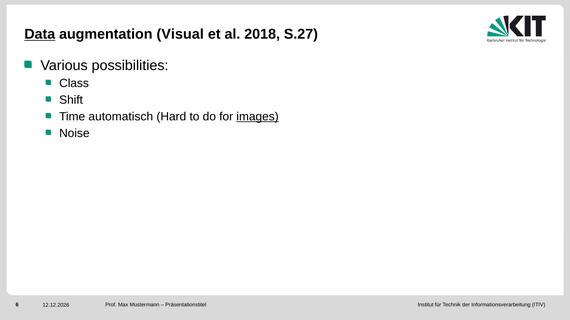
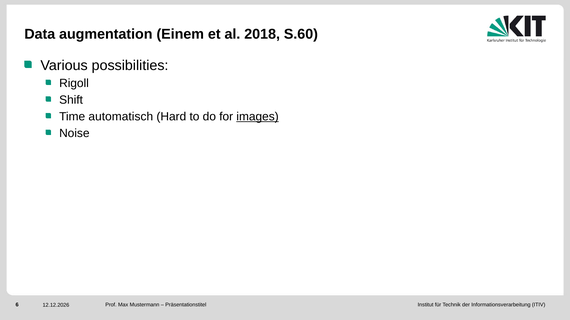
Data underline: present -> none
Visual: Visual -> Einem
S.27: S.27 -> S.60
Class: Class -> Rigoll
